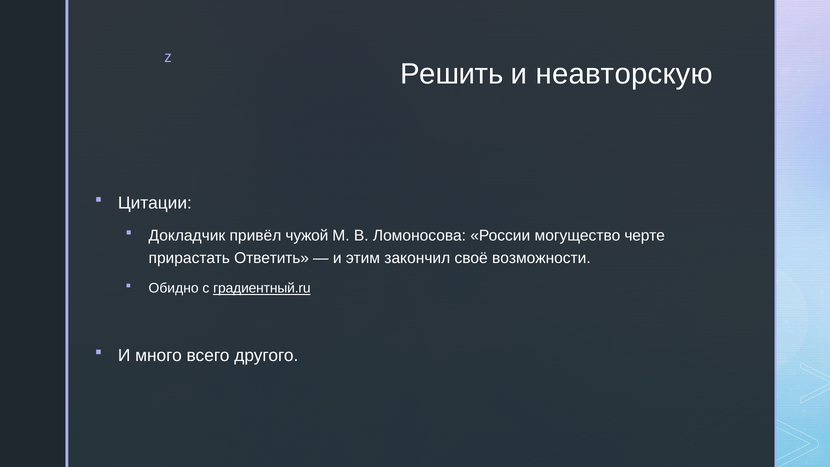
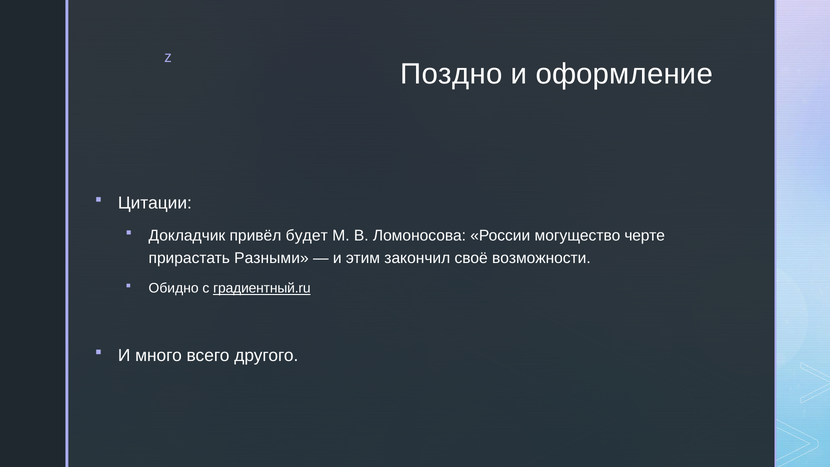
Решить: Решить -> Поздно
неавторскую: неавторскую -> оформление
чужой: чужой -> будет
Ответить: Ответить -> Разными
